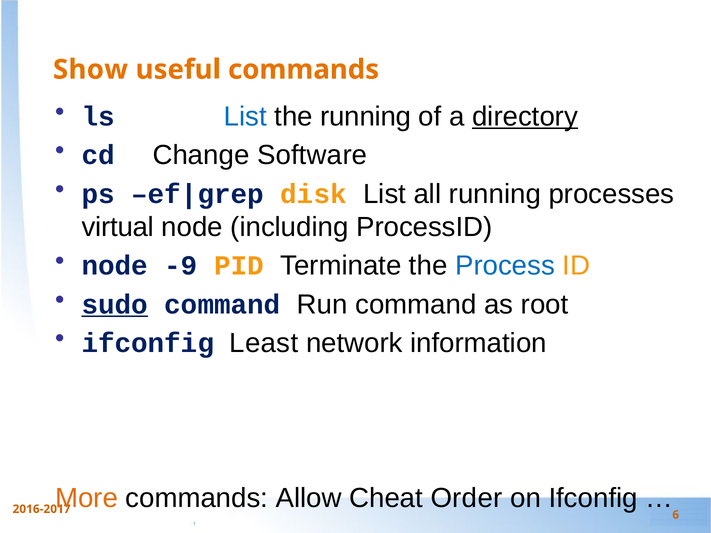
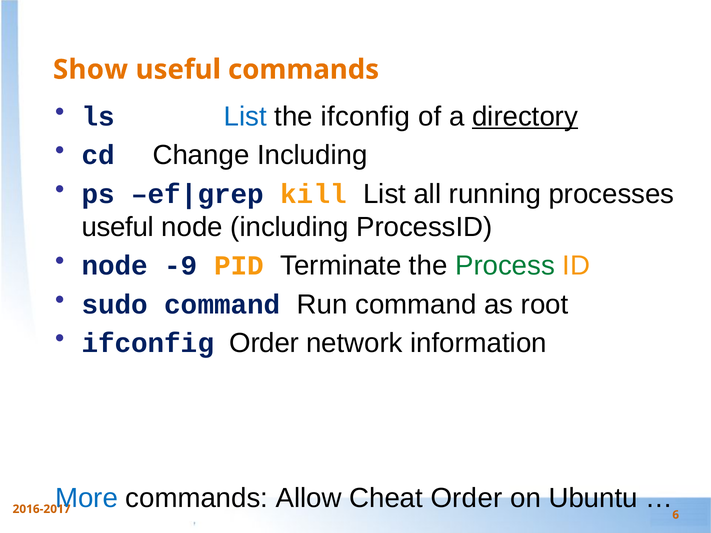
the running: running -> ifconfig
Change Software: Software -> Including
disk: disk -> kill
virtual at (118, 227): virtual -> useful
Process colour: blue -> green
sudo underline: present -> none
ifconfig Least: Least -> Order
More colour: orange -> blue
on Ifconfig: Ifconfig -> Ubuntu
